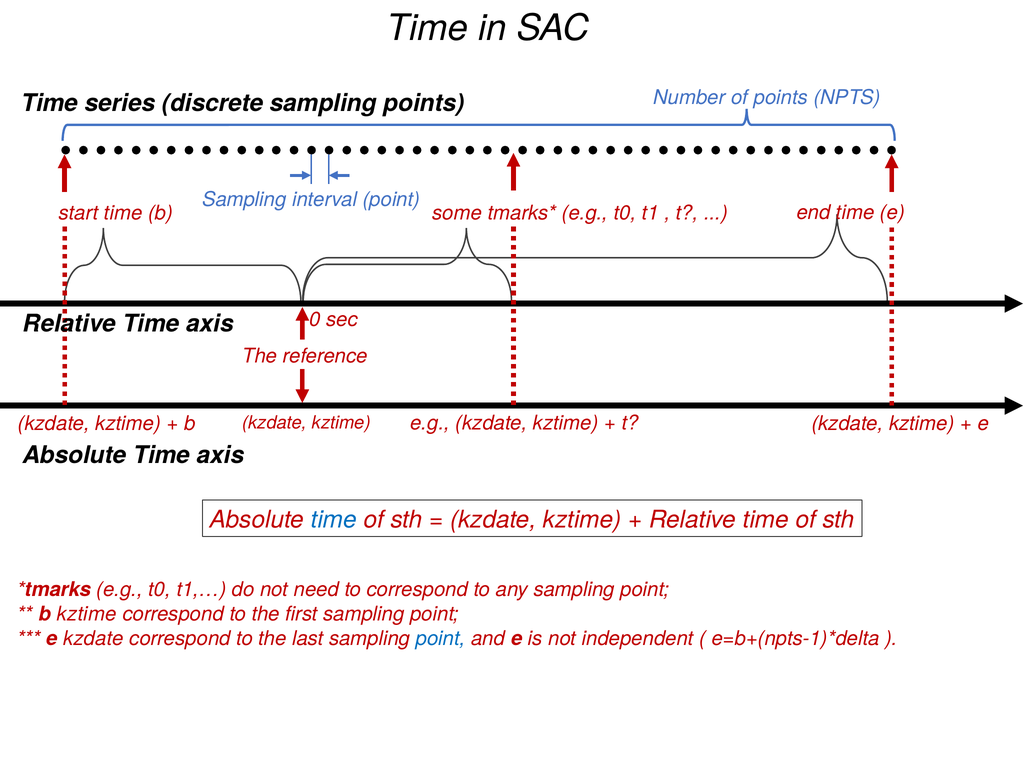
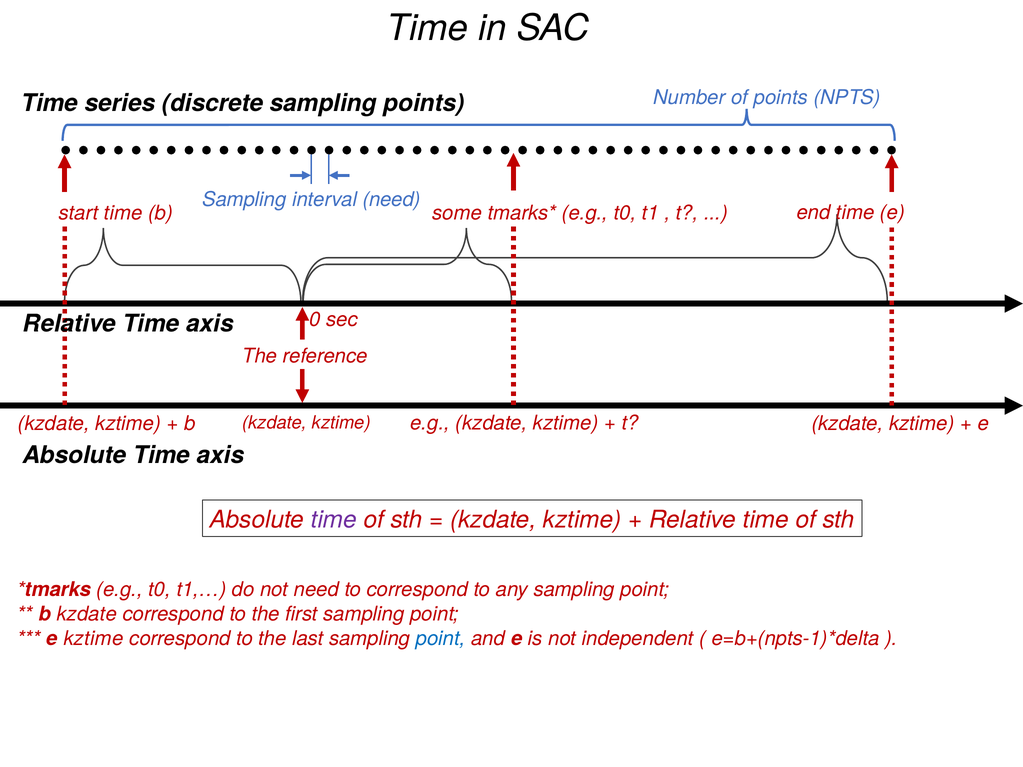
interval point: point -> need
time at (334, 520) colour: blue -> purple
b kztime: kztime -> kzdate
kzdate at (94, 639): kzdate -> kztime
